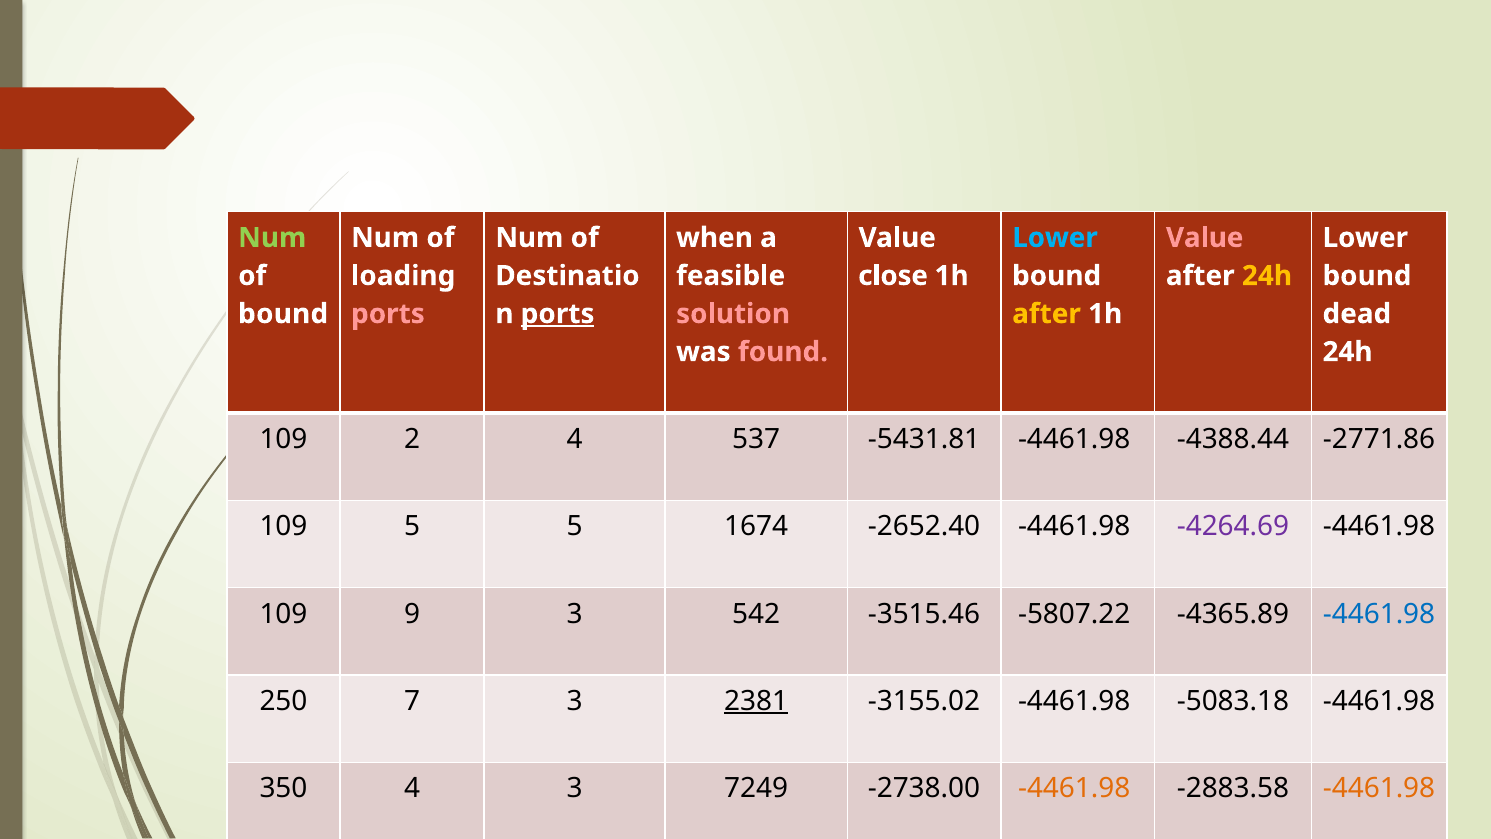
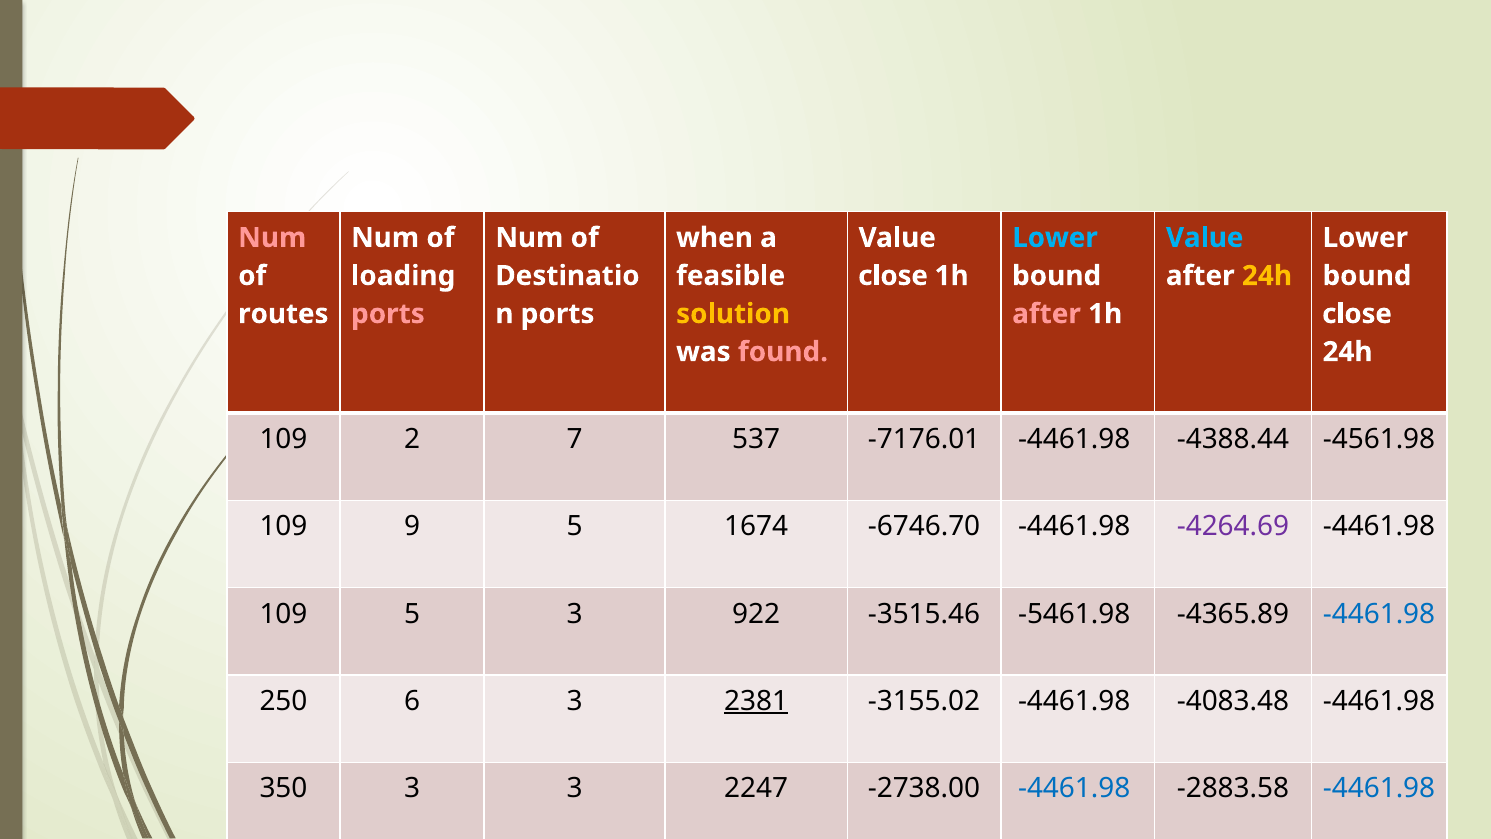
Num at (272, 238) colour: light green -> pink
Value at (1205, 238) colour: pink -> light blue
bound at (283, 314): bound -> routes
ports at (558, 314) underline: present -> none
solution colour: pink -> yellow
after at (1047, 314) colour: yellow -> pink
dead at (1357, 314): dead -> close
2 4: 4 -> 7
-5431.81: -5431.81 -> -7176.01
-2771.86: -2771.86 -> -4561.98
109 5: 5 -> 9
-2652.40: -2652.40 -> -6746.70
109 9: 9 -> 5
542: 542 -> 922
-5807.22: -5807.22 -> -5461.98
7: 7 -> 6
-5083.18: -5083.18 -> -4083.48
350 4: 4 -> 3
7249: 7249 -> 2247
-4461.98 at (1074, 788) colour: orange -> blue
-4461.98 at (1379, 788) colour: orange -> blue
